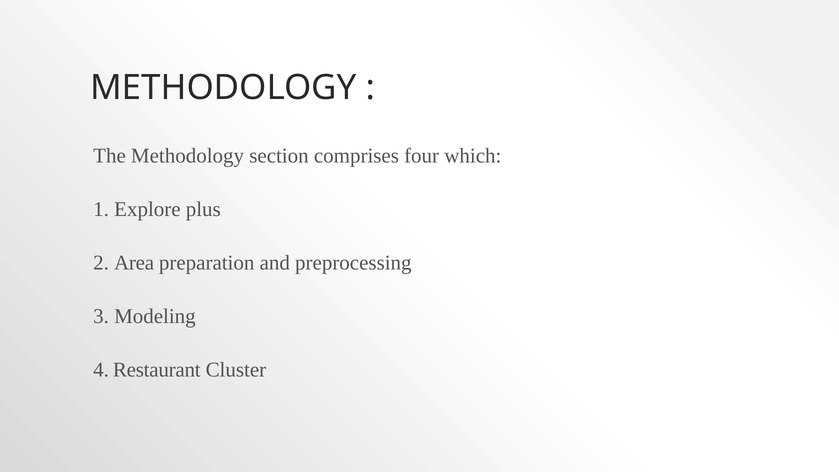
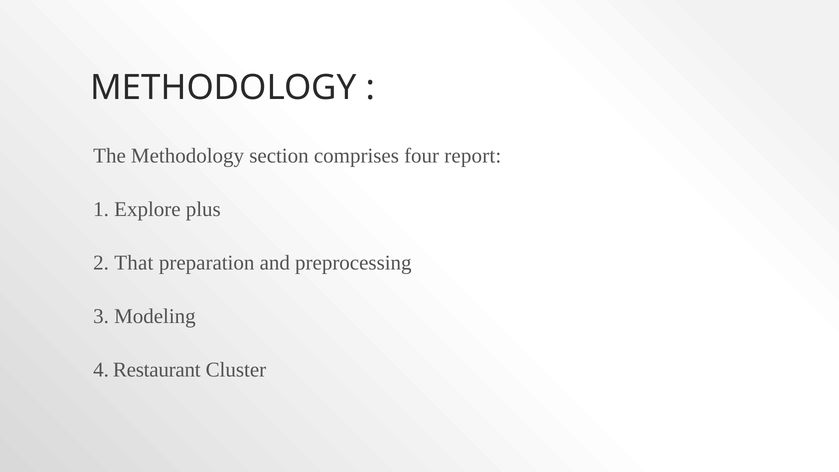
which: which -> report
Area: Area -> That
